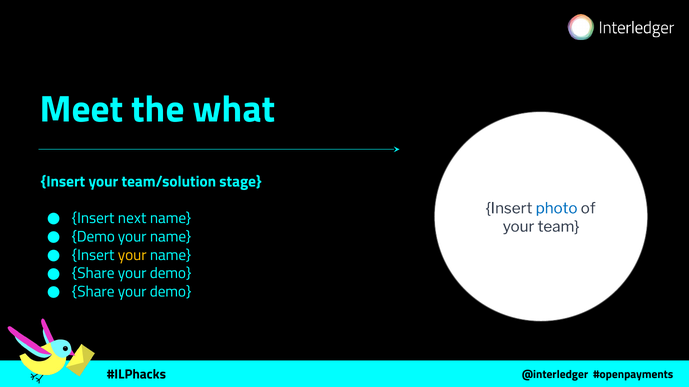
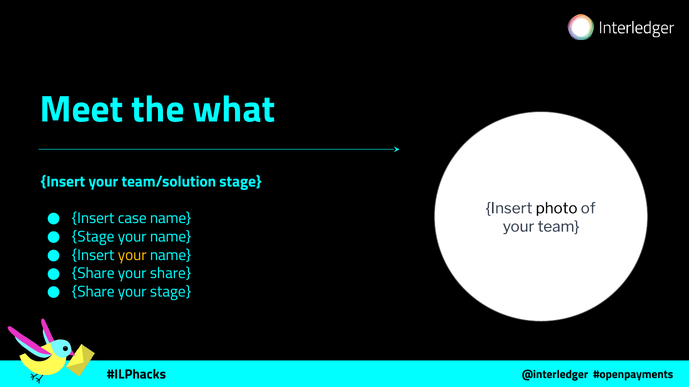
photo colour: blue -> black
next: next -> case
Demo at (93, 237): Demo -> Stage
demo at (171, 274): demo -> share
demo at (171, 292): demo -> stage
